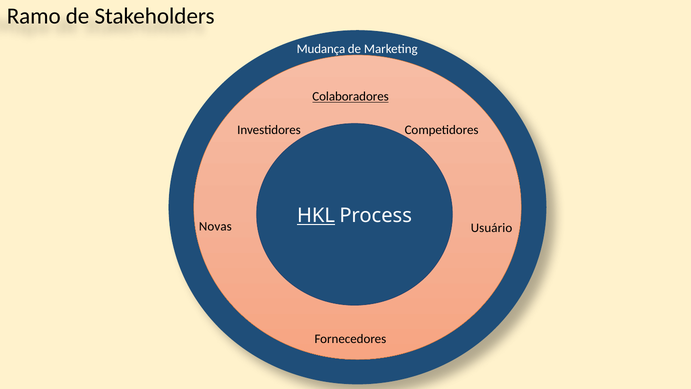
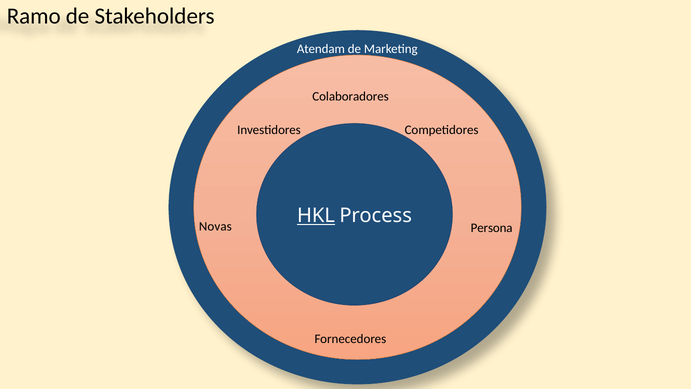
Mudança: Mudança -> Atendam
Colaboradores underline: present -> none
Usuário: Usuário -> Persona
